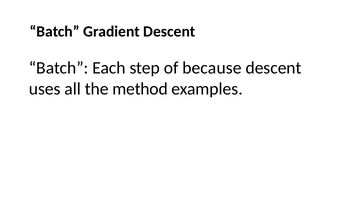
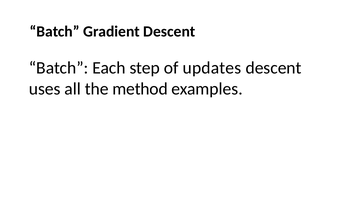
because: because -> updates
